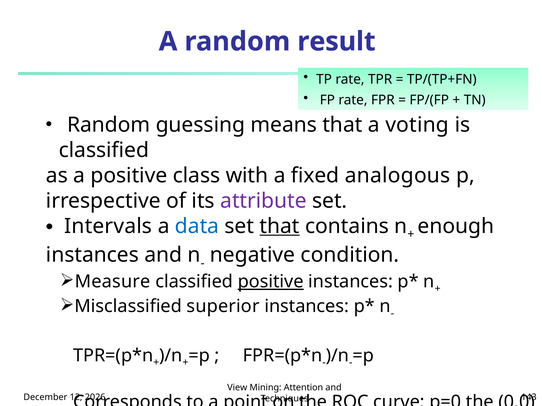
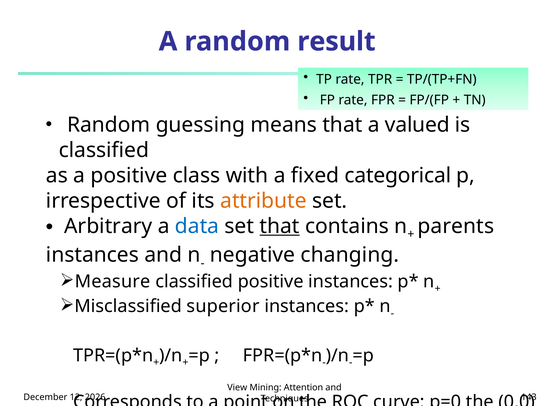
voting: voting -> valued
analogous: analogous -> categorical
attribute colour: purple -> orange
Intervals: Intervals -> Arbitrary
enough: enough -> parents
condition: condition -> changing
positive at (271, 282) underline: present -> none
